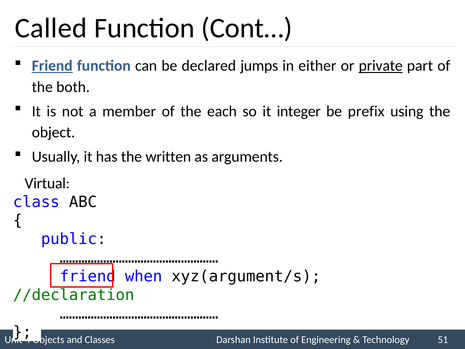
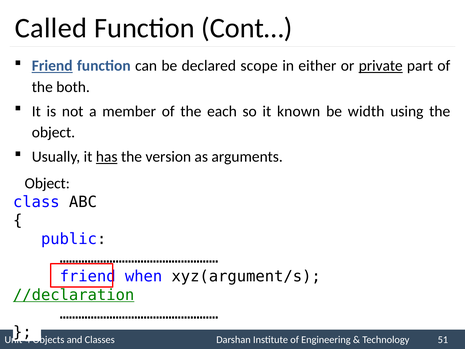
jumps: jumps -> scope
integer: integer -> known
prefix: prefix -> width
has underline: none -> present
written: written -> version
Virtual at (47, 183): Virtual -> Object
//declaration underline: none -> present
